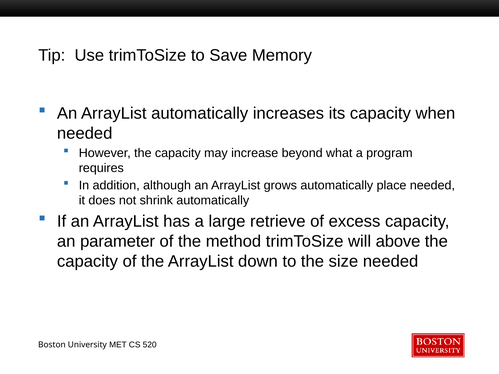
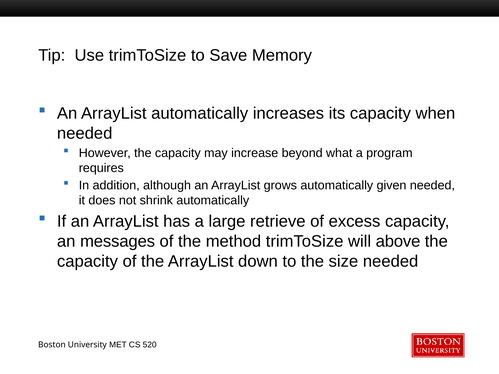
place: place -> given
parameter: parameter -> messages
